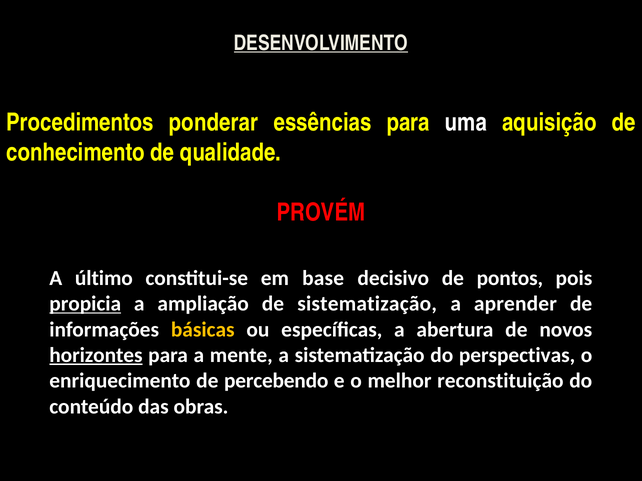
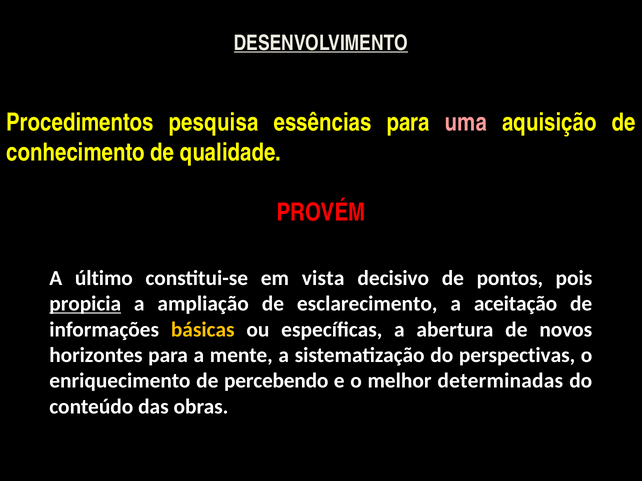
ponderar: ponderar -> pesquisa
uma colour: white -> pink
base: base -> vista
de sistematização: sistematização -> esclarecimento
aprender: aprender -> aceitação
horizontes underline: present -> none
reconstituição: reconstituição -> determinadas
